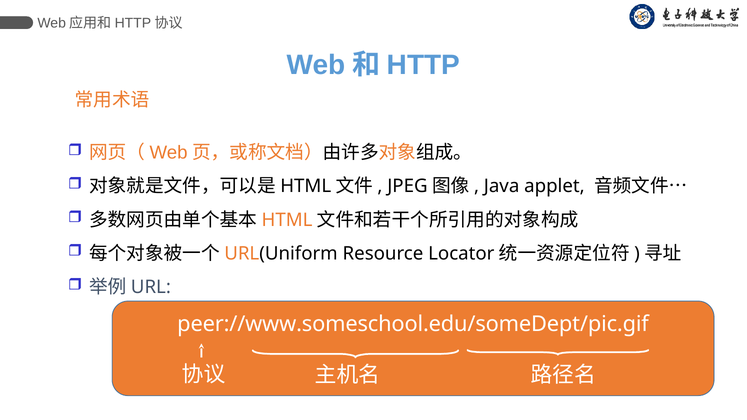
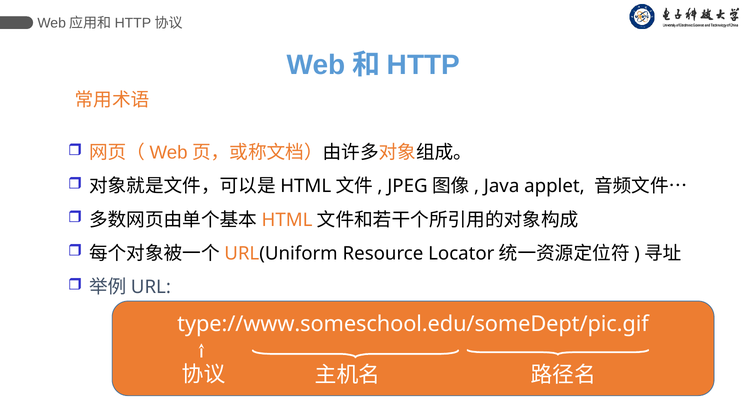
peer://www.someschool.edu/someDept/pic.gif: peer://www.someschool.edu/someDept/pic.gif -> type://www.someschool.edu/someDept/pic.gif
